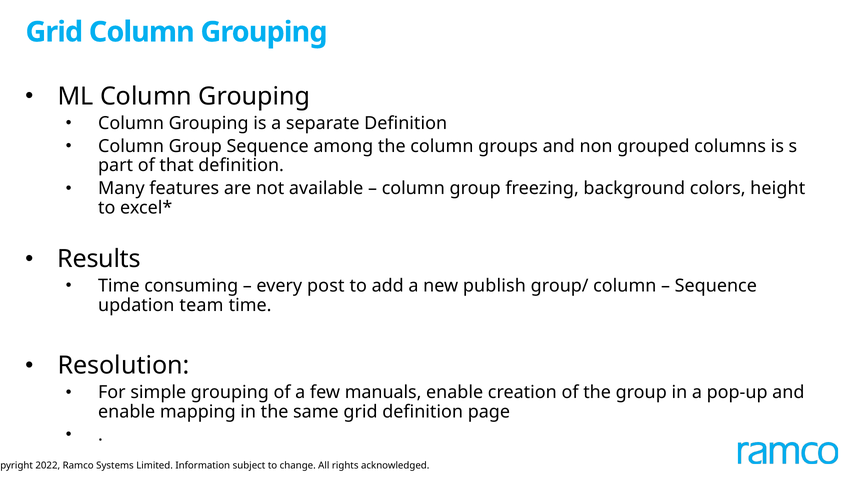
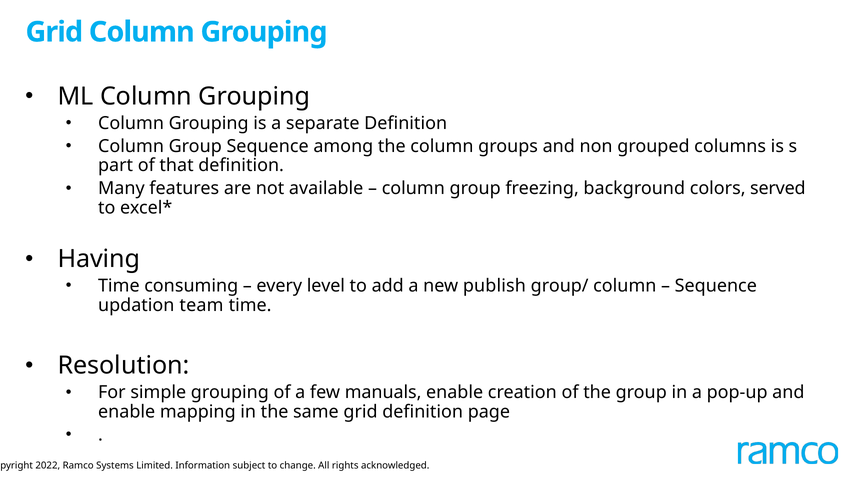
height: height -> served
Results: Results -> Having
post: post -> level
